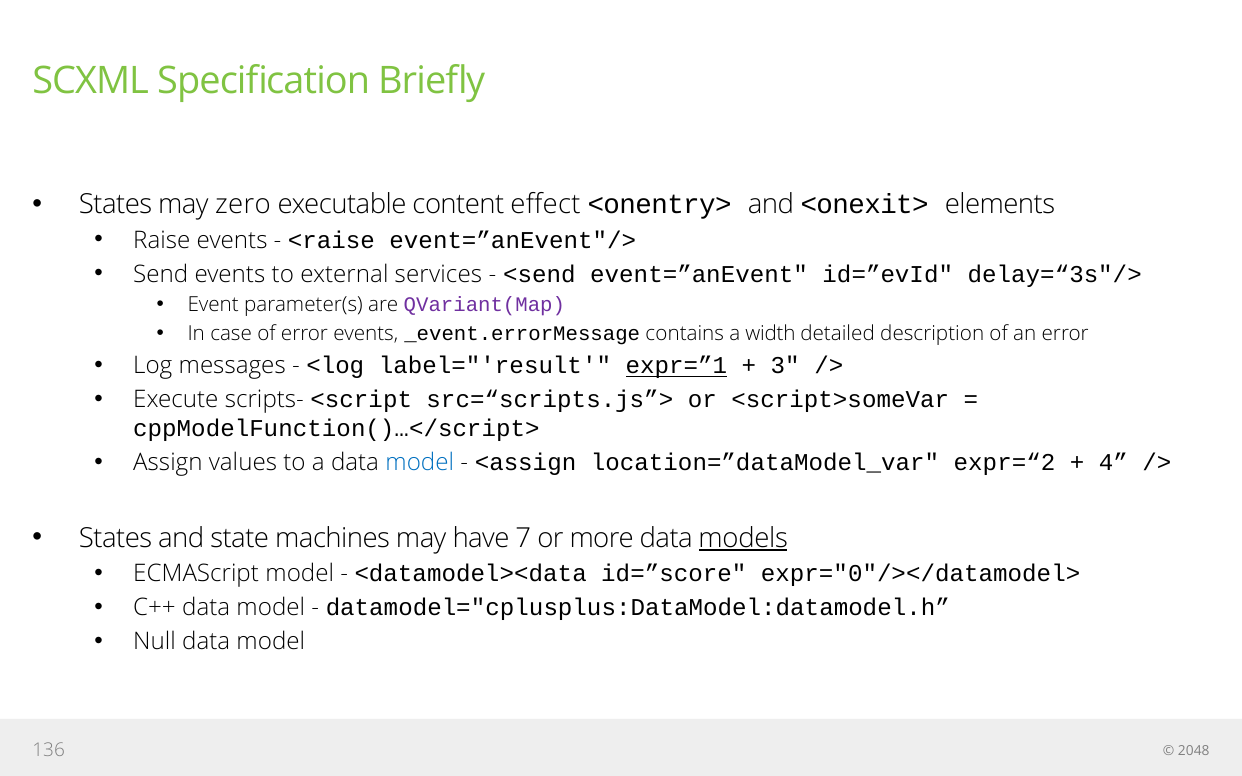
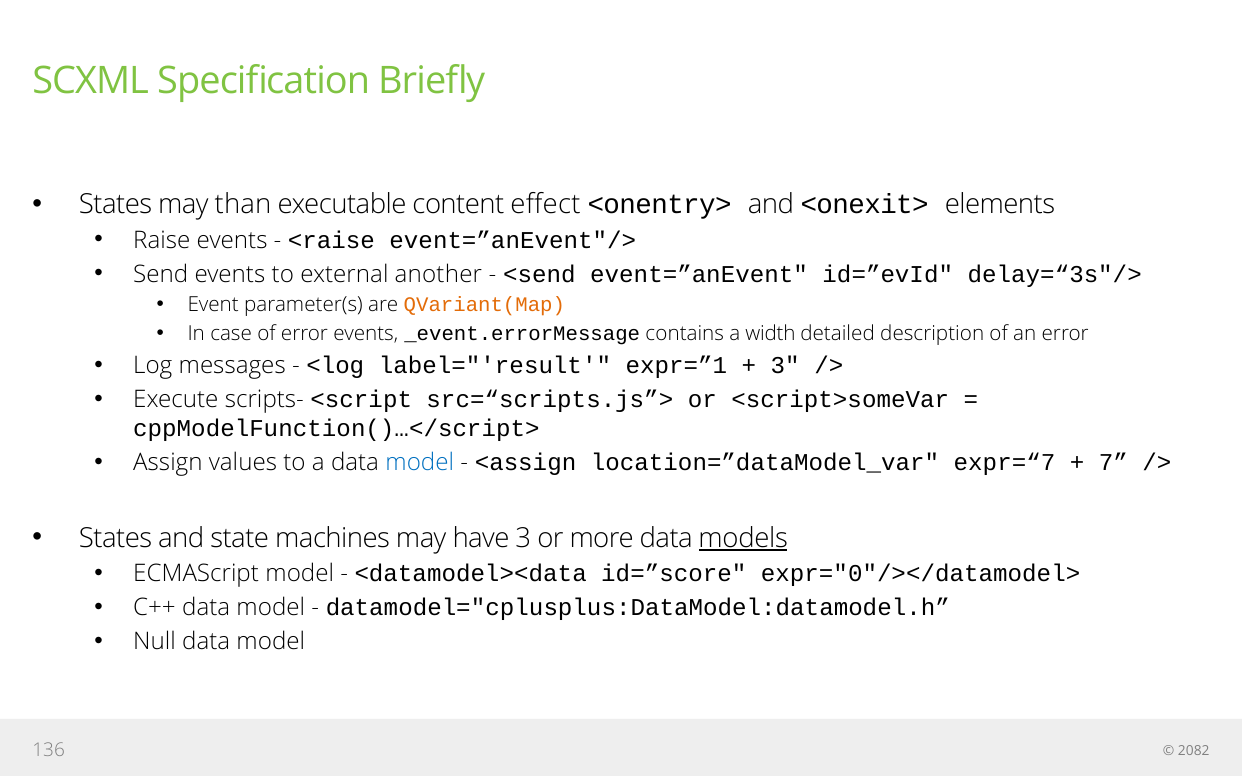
zero: zero -> than
services: services -> another
QVariant(Map colour: purple -> orange
expr=”1 underline: present -> none
expr=“2: expr=“2 -> expr=“7
4: 4 -> 7
have 7: 7 -> 3
2048: 2048 -> 2082
